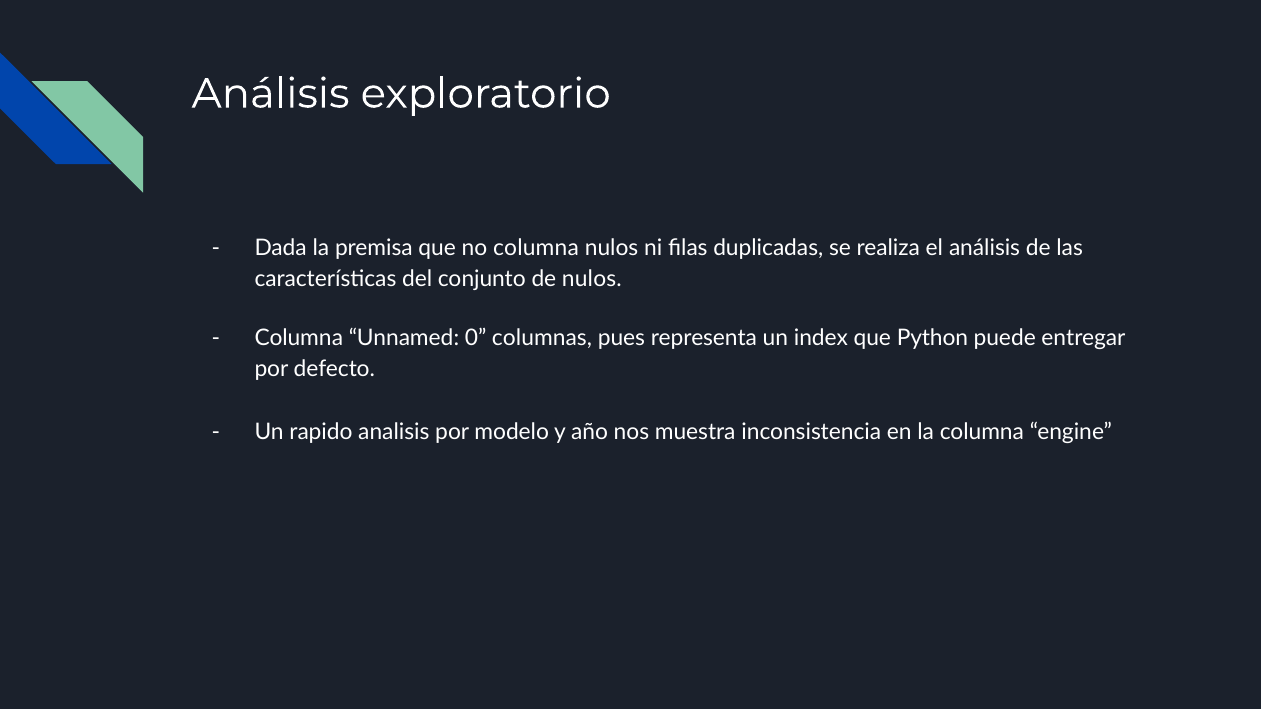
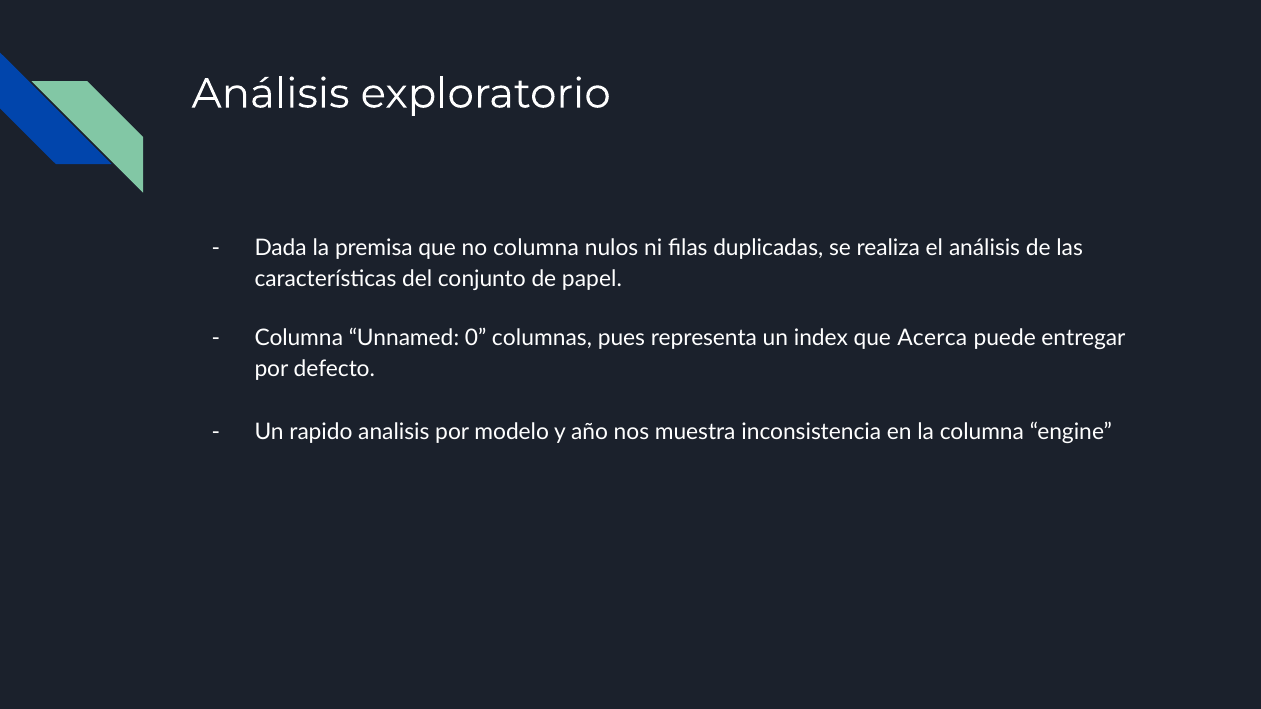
de nulos: nulos -> papel
Python: Python -> Acerca
